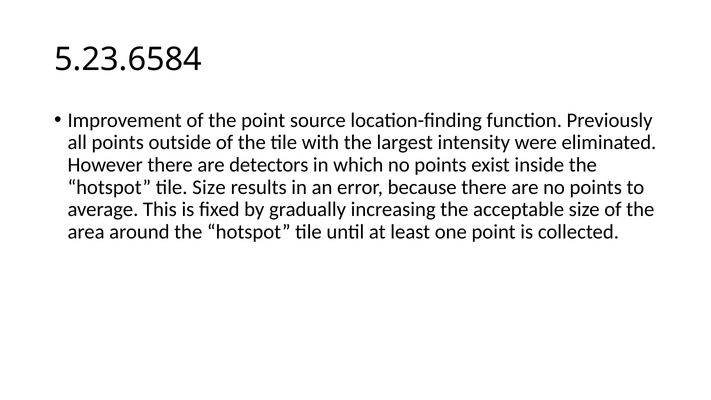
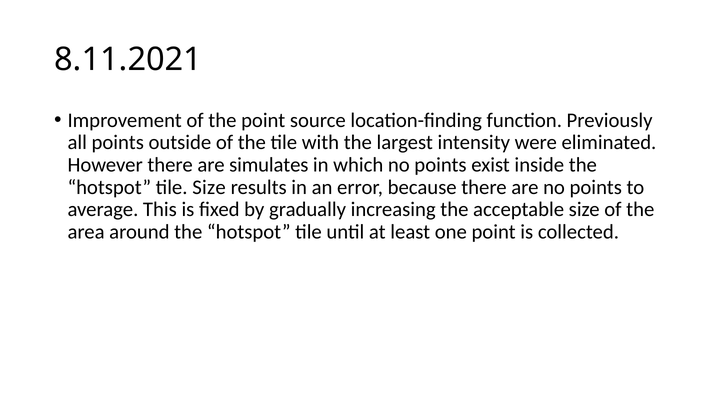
5.23.6584: 5.23.6584 -> 8.11.2021
detectors: detectors -> simulates
